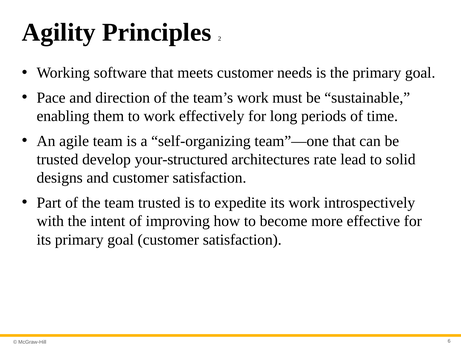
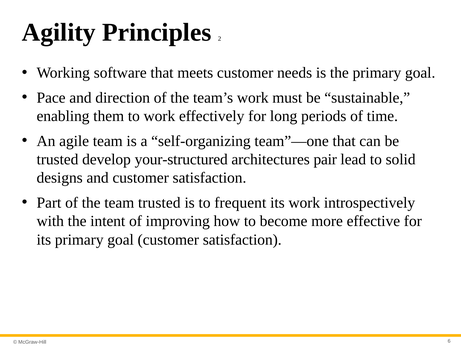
rate: rate -> pair
expedite: expedite -> frequent
